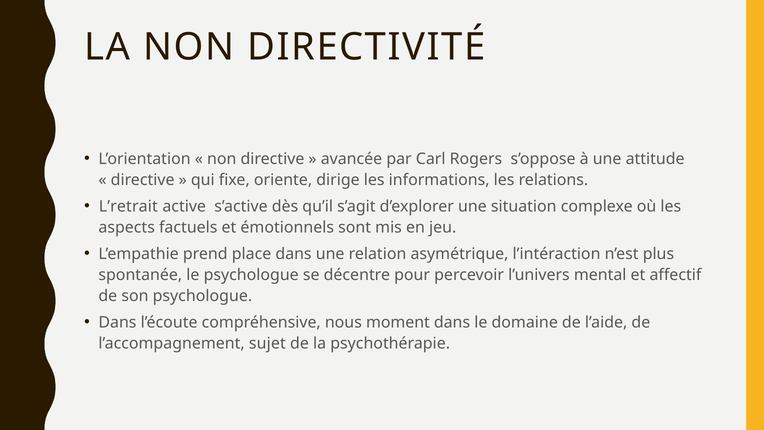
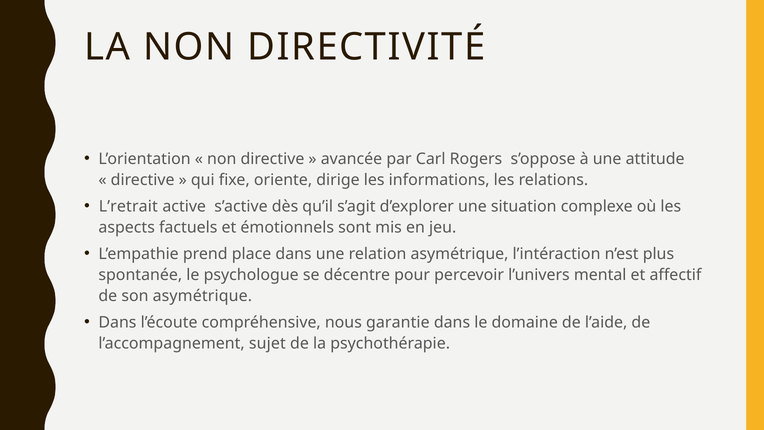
son psychologue: psychologue -> asymétrique
moment: moment -> garantie
